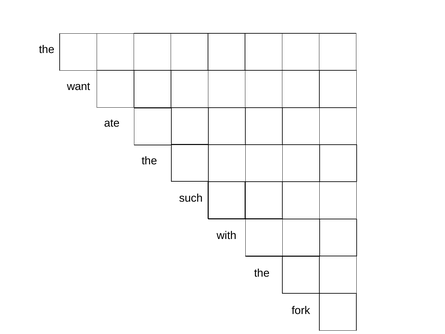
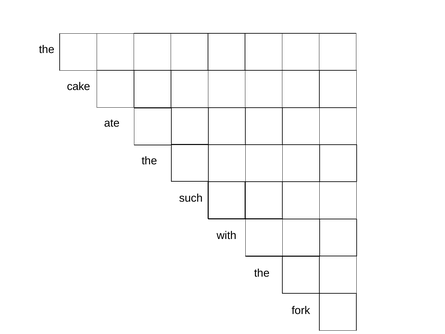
want: want -> cake
